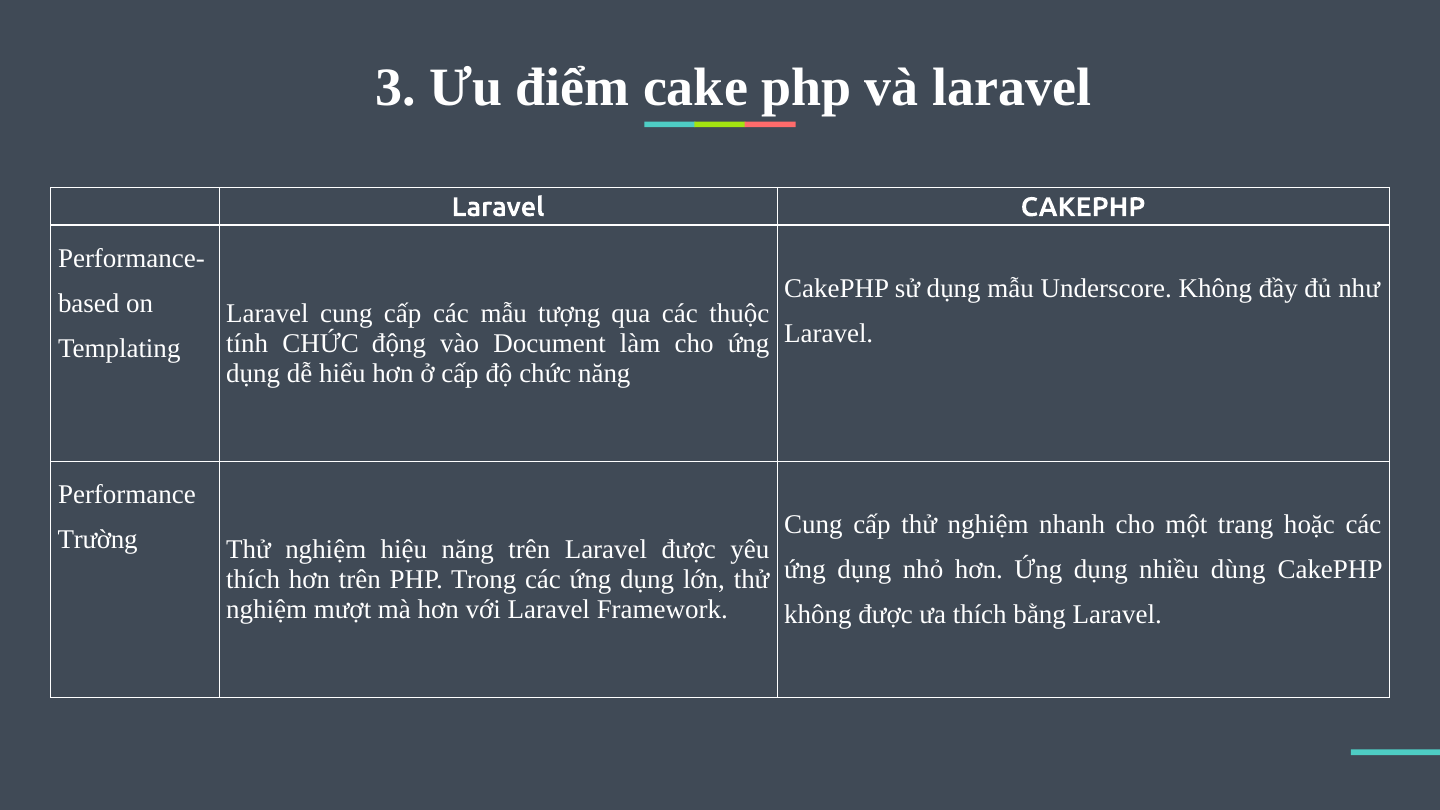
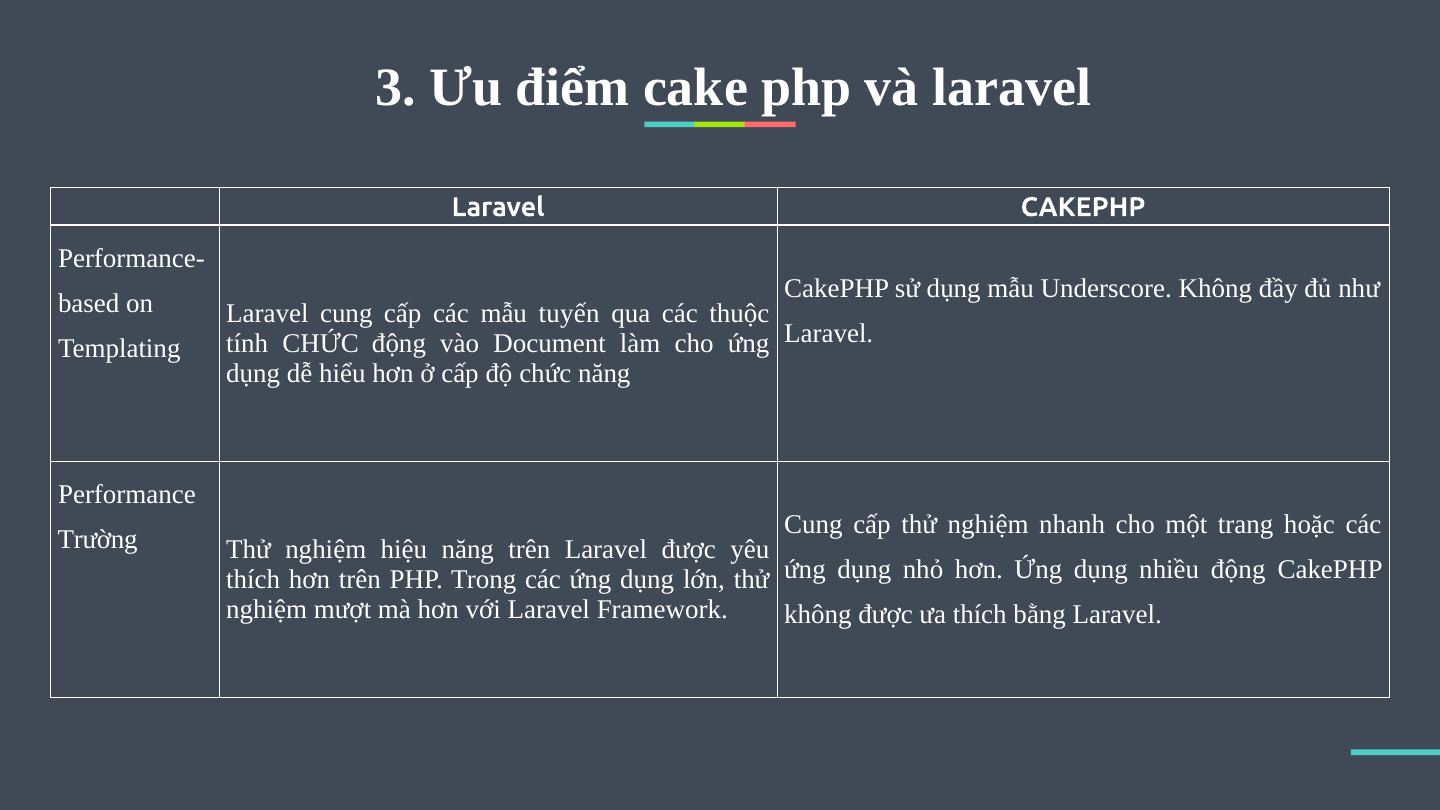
tượng: tượng -> tuyến
nhiều dùng: dùng -> động
